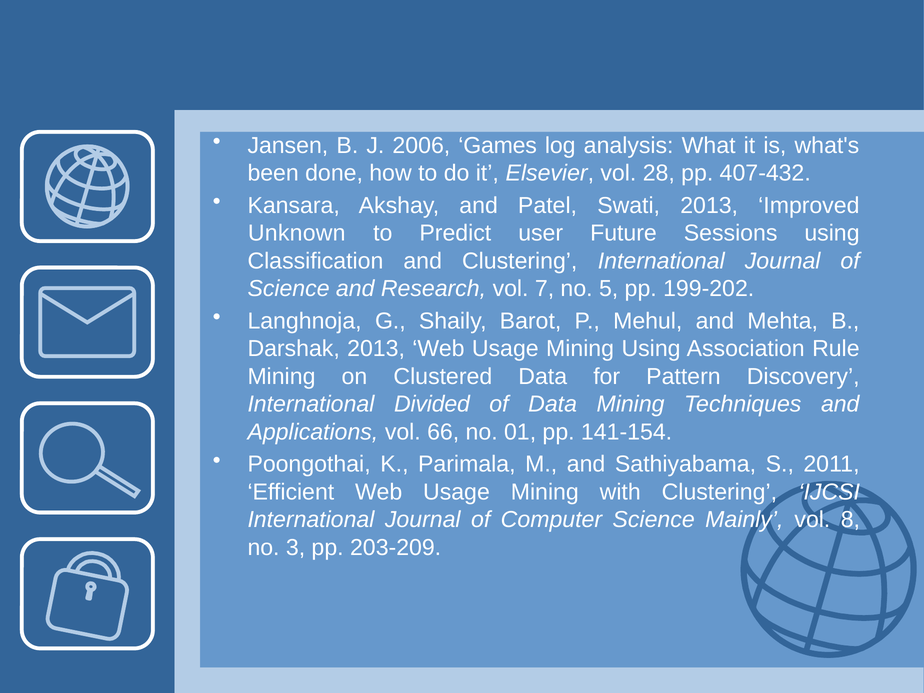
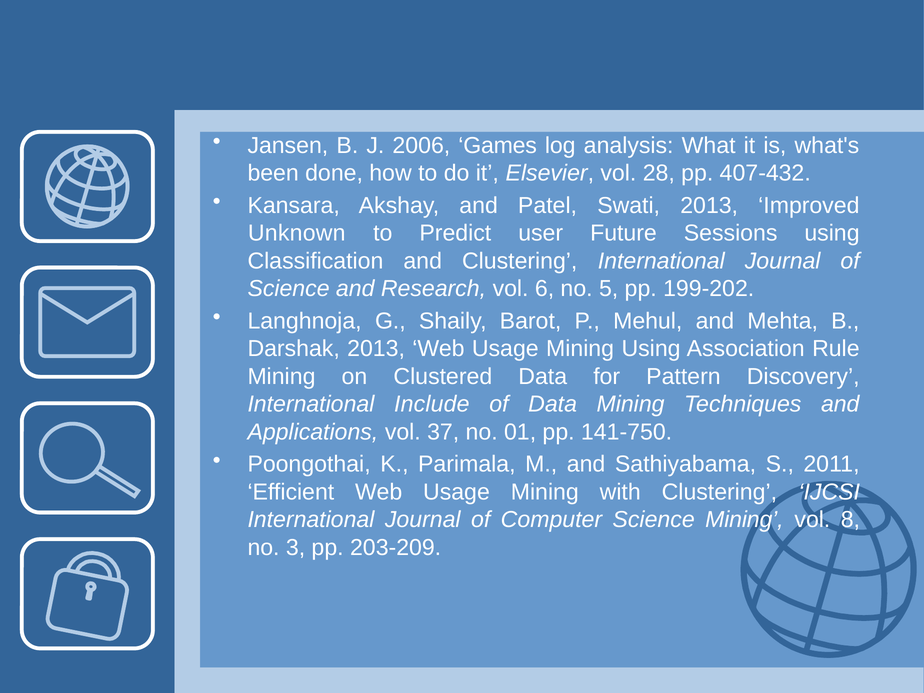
7: 7 -> 6
Divided: Divided -> Include
66: 66 -> 37
141-154: 141-154 -> 141-750
Science Mainly: Mainly -> Mining
